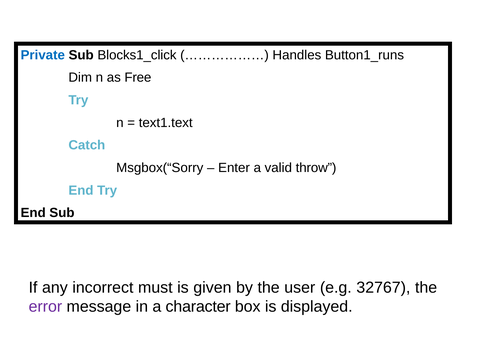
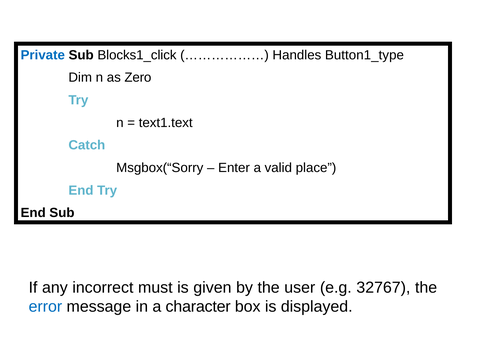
Button1_runs: Button1_runs -> Button1_type
Free: Free -> Zero
throw: throw -> place
error colour: purple -> blue
